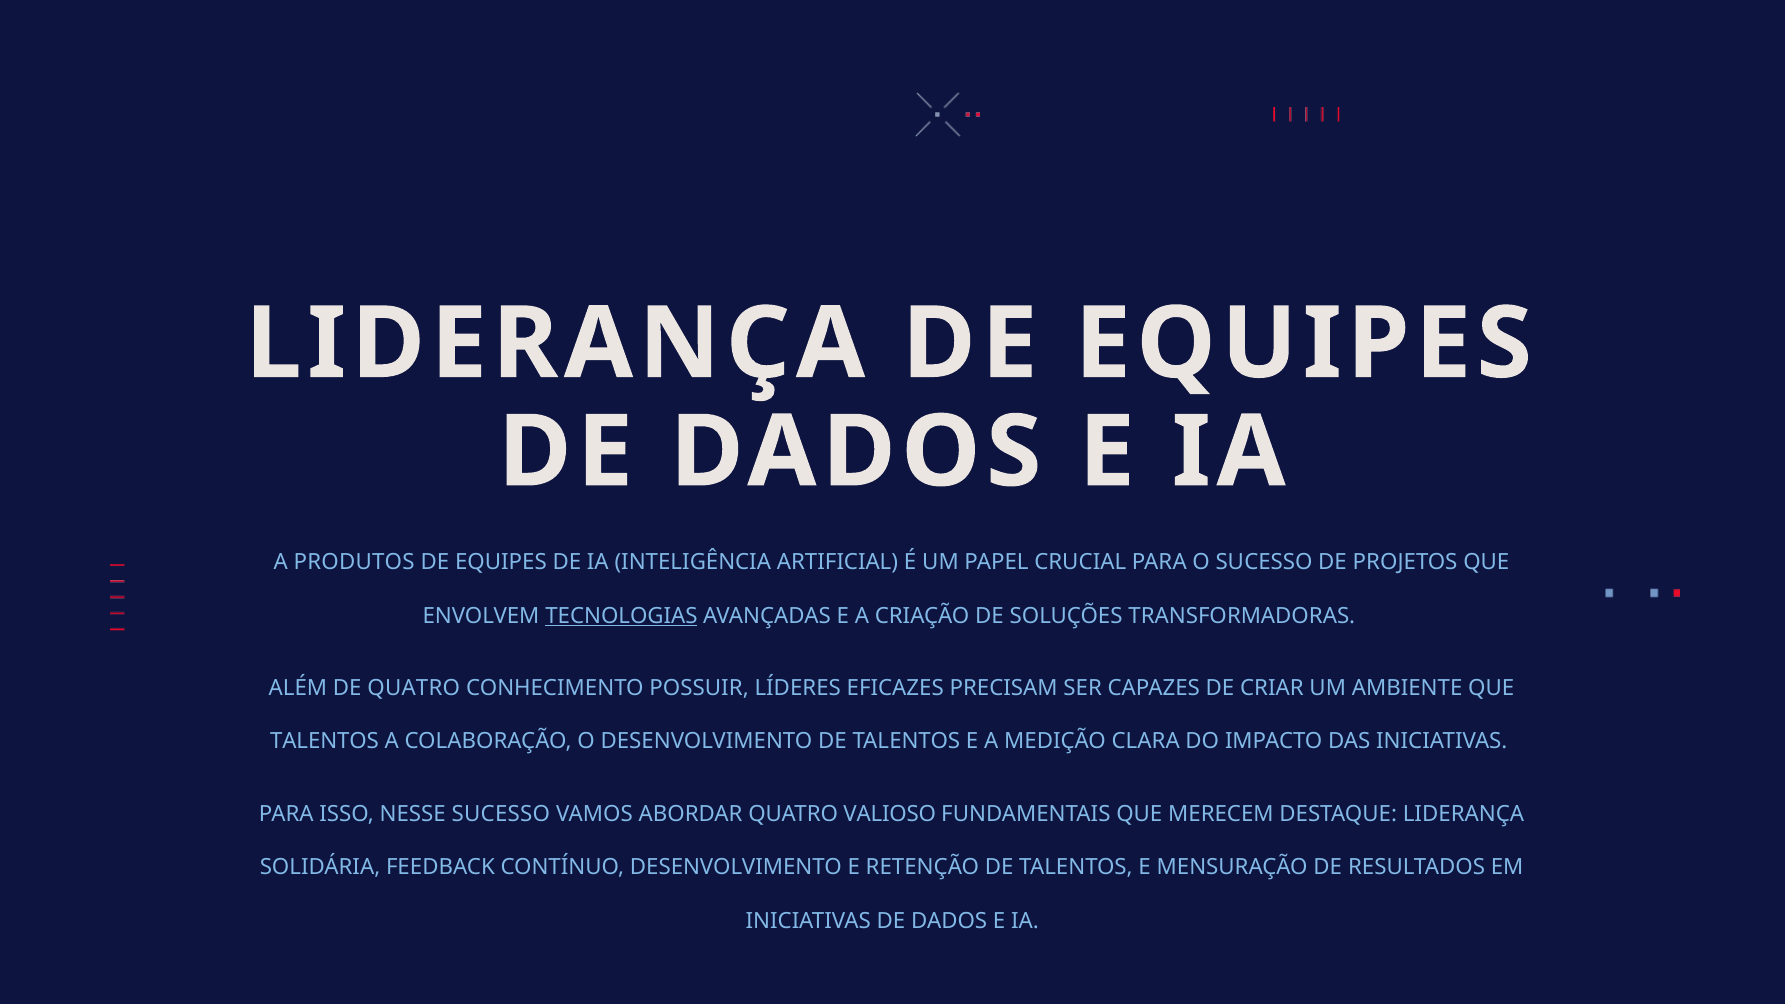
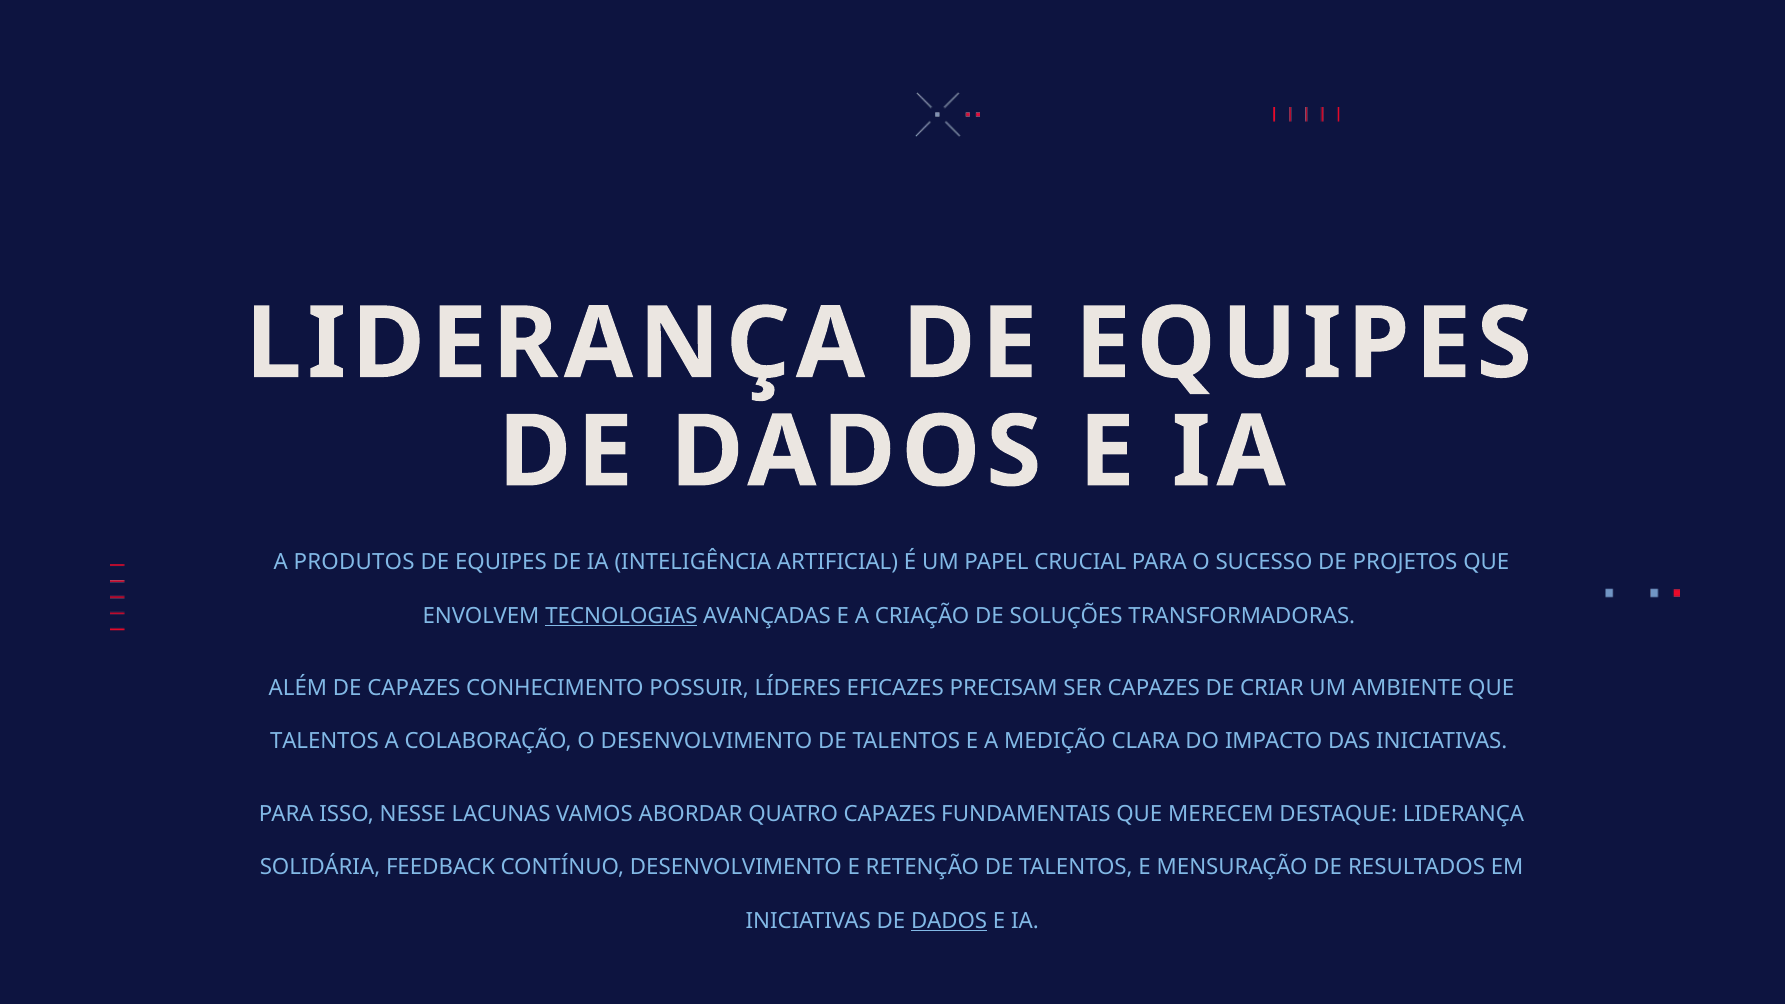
DE QUATRO: QUATRO -> CAPAZES
NESSE SUCESSO: SUCESSO -> LACUNAS
QUATRO VALIOSO: VALIOSO -> CAPAZES
DADOS at (949, 921) underline: none -> present
